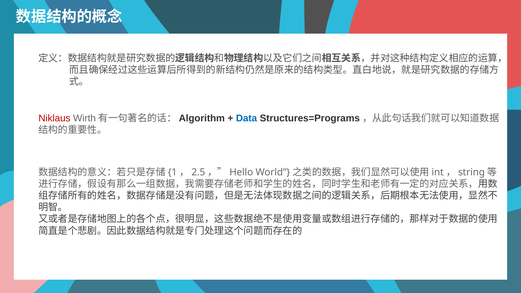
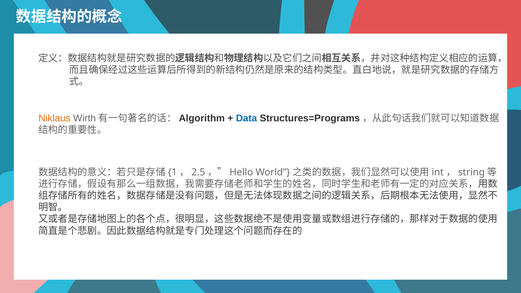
Niklaus colour: red -> orange
